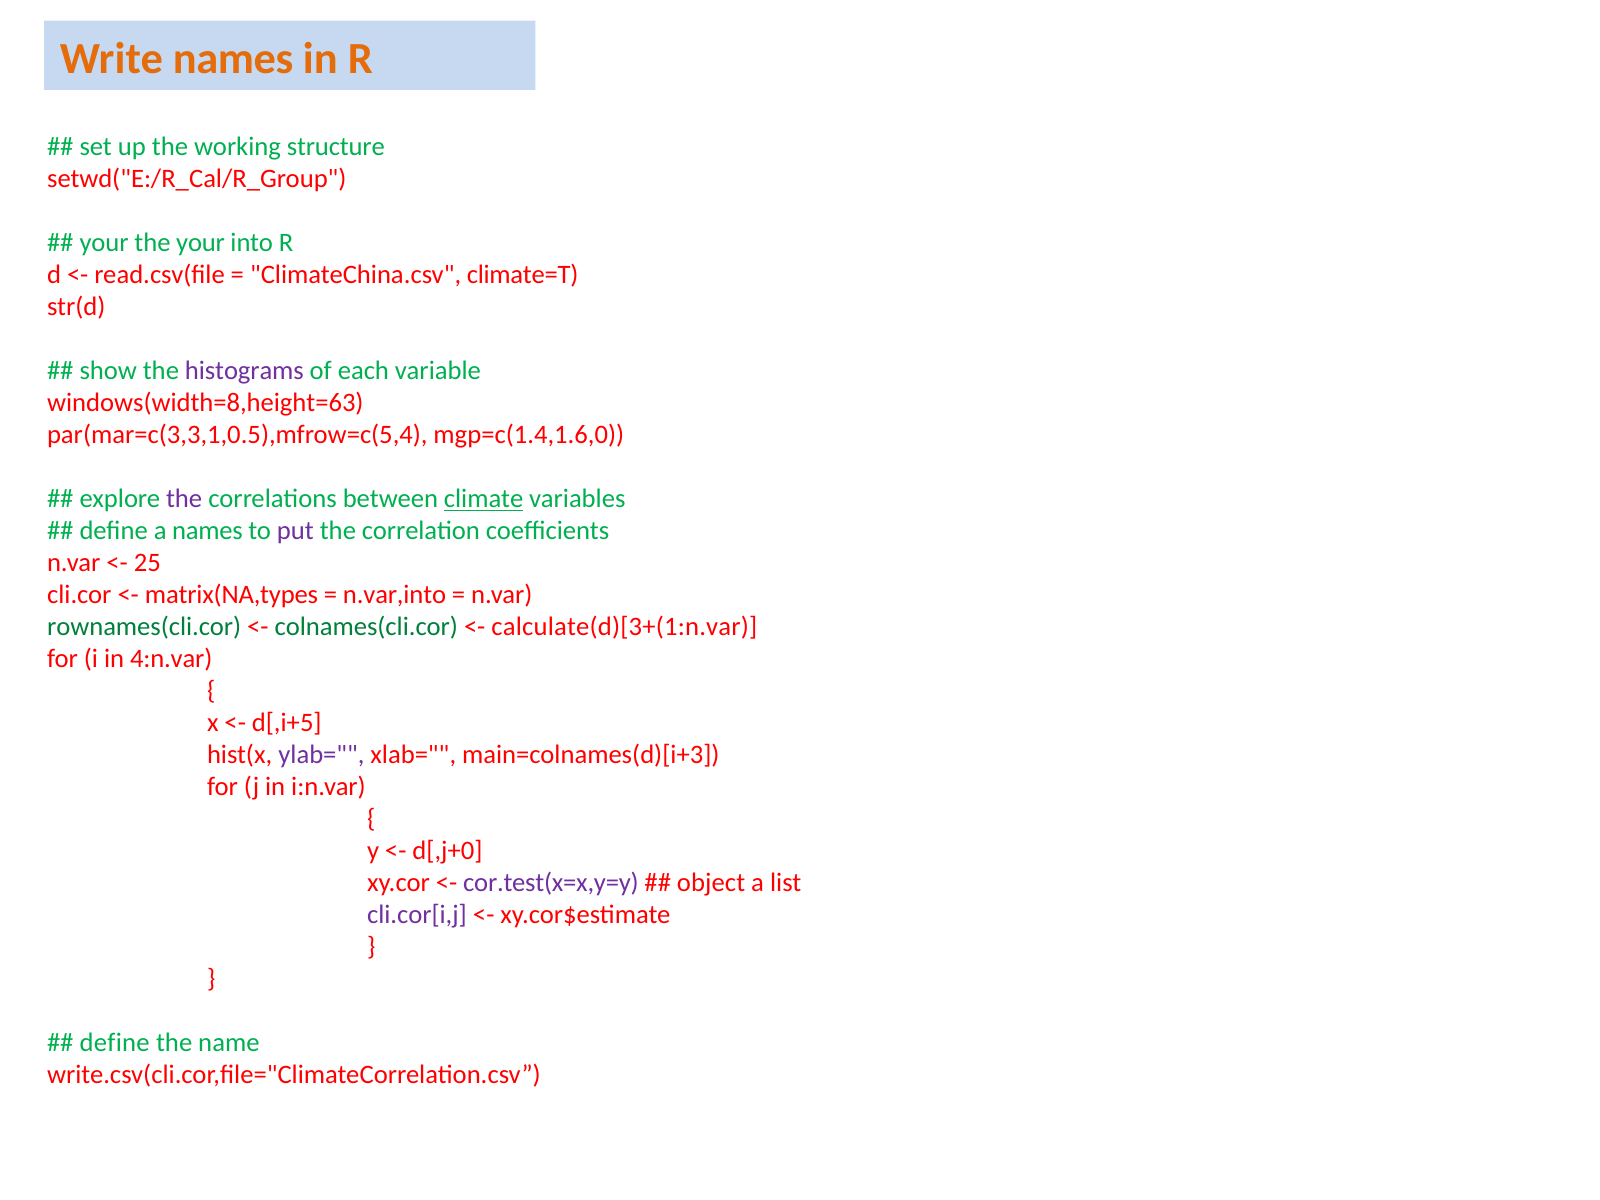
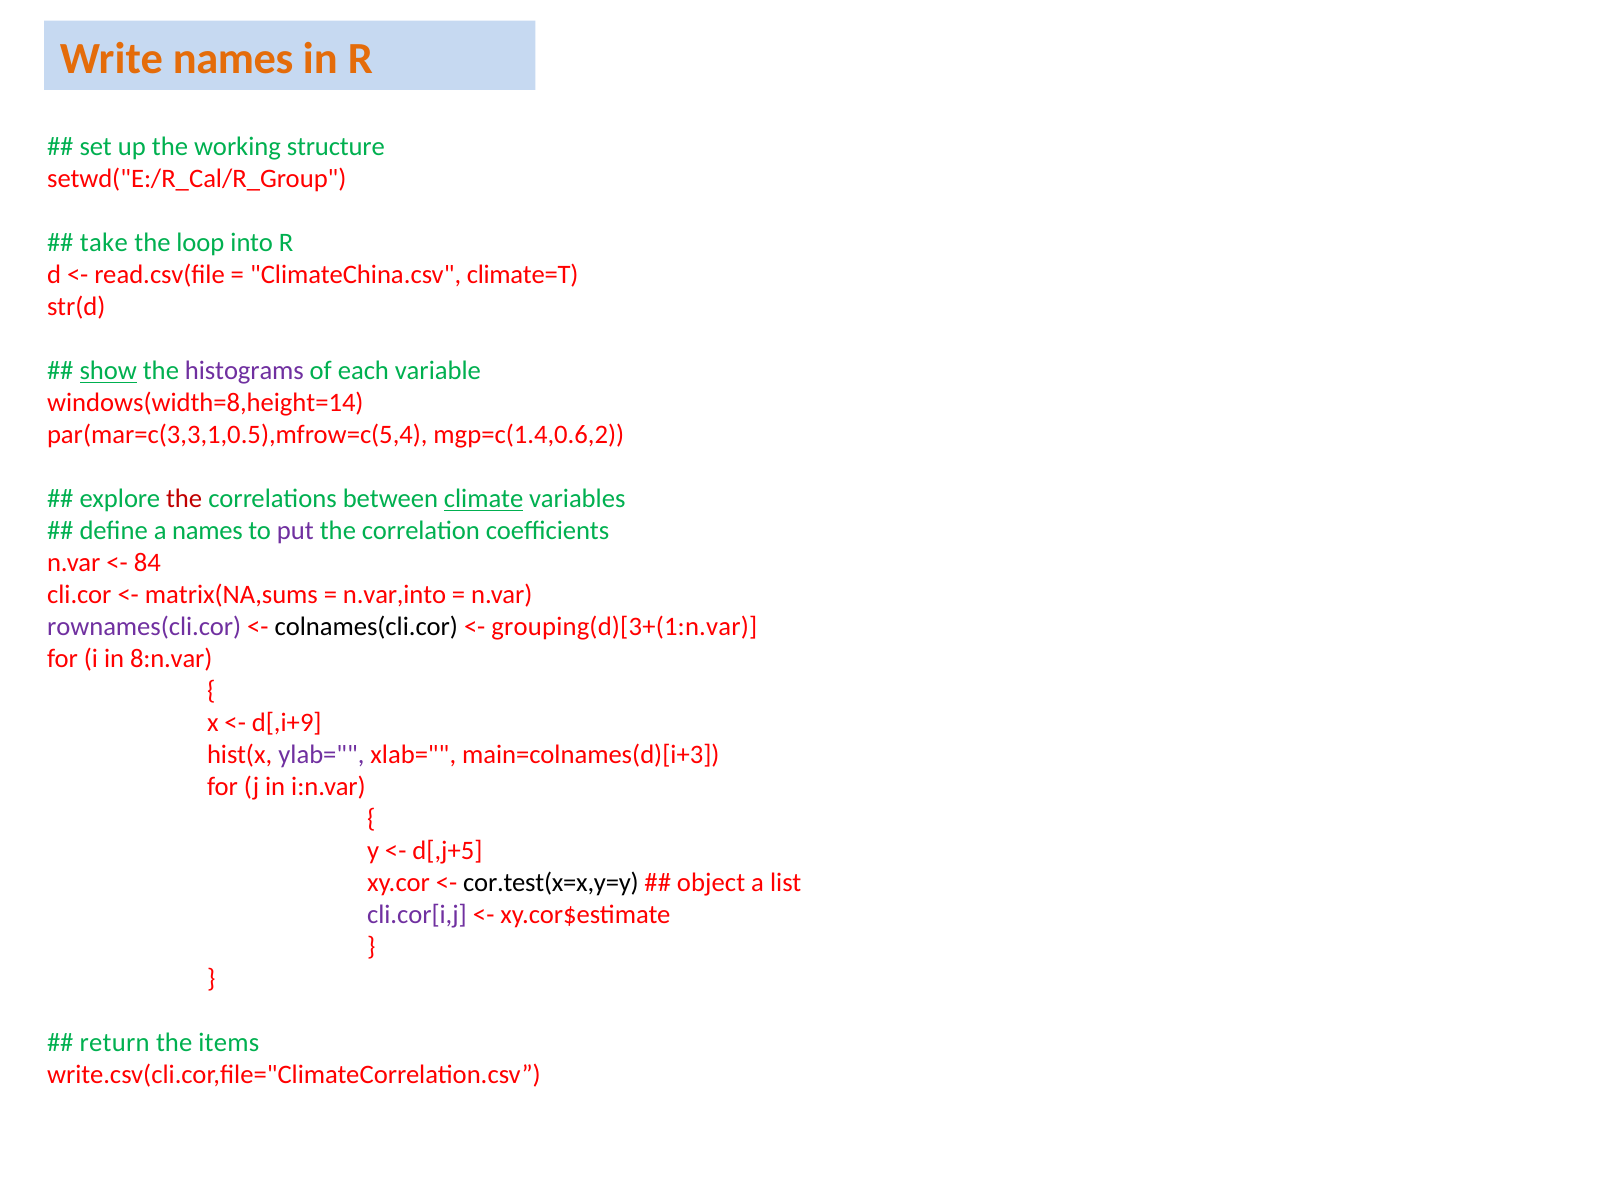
your at (104, 243): your -> take
the your: your -> loop
show underline: none -> present
windows(width=8,height=63: windows(width=8,height=63 -> windows(width=8,height=14
mgp=c(1.4,1.6,0: mgp=c(1.4,1.6,0 -> mgp=c(1.4,0.6,2
the at (184, 499) colour: purple -> red
25: 25 -> 84
matrix(NA,types: matrix(NA,types -> matrix(NA,sums
rownames(cli.cor colour: green -> purple
colnames(cli.cor colour: green -> black
calculate(d)[3+(1:n.var: calculate(d)[3+(1:n.var -> grouping(d)[3+(1:n.var
4:n.var: 4:n.var -> 8:n.var
d[,i+5: d[,i+5 -> d[,i+9
d[,j+0: d[,j+0 -> d[,j+5
cor.test(x=x,y=y colour: purple -> black
define at (115, 1043): define -> return
name: name -> items
